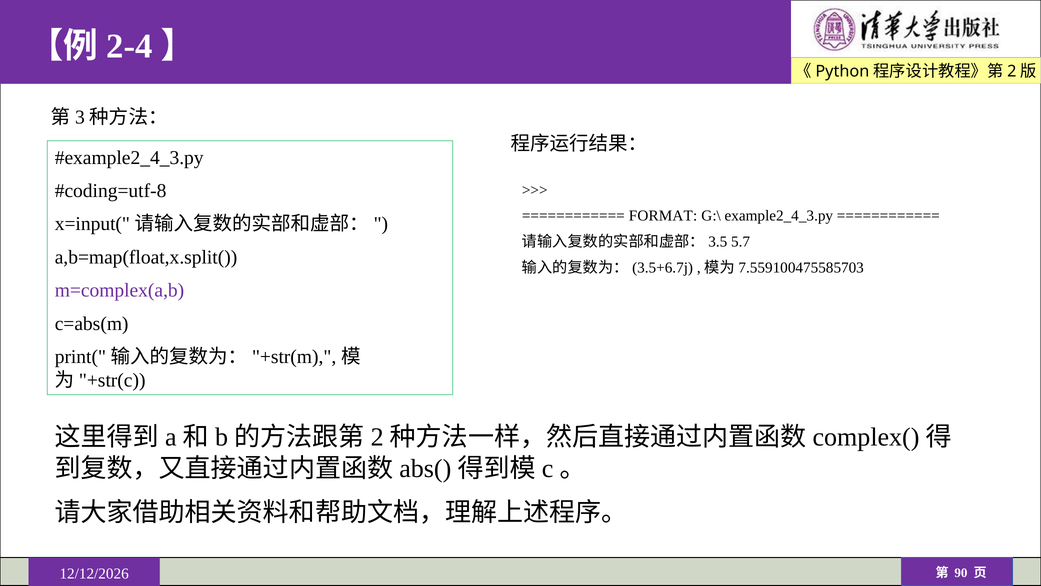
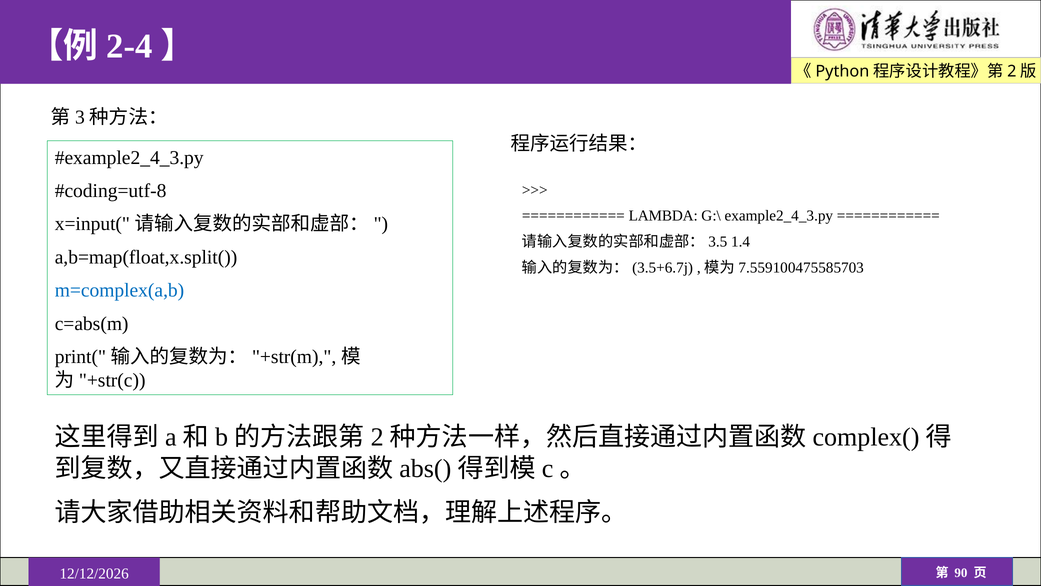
FORMAT: FORMAT -> LAMBDA
5.7: 5.7 -> 1.4
m=complex(a,b colour: purple -> blue
